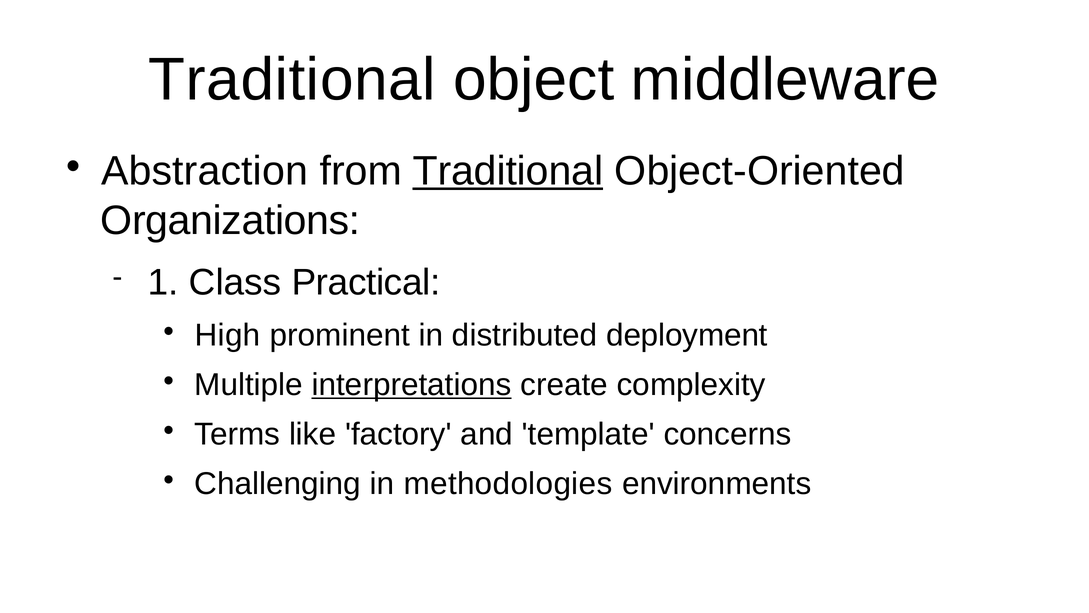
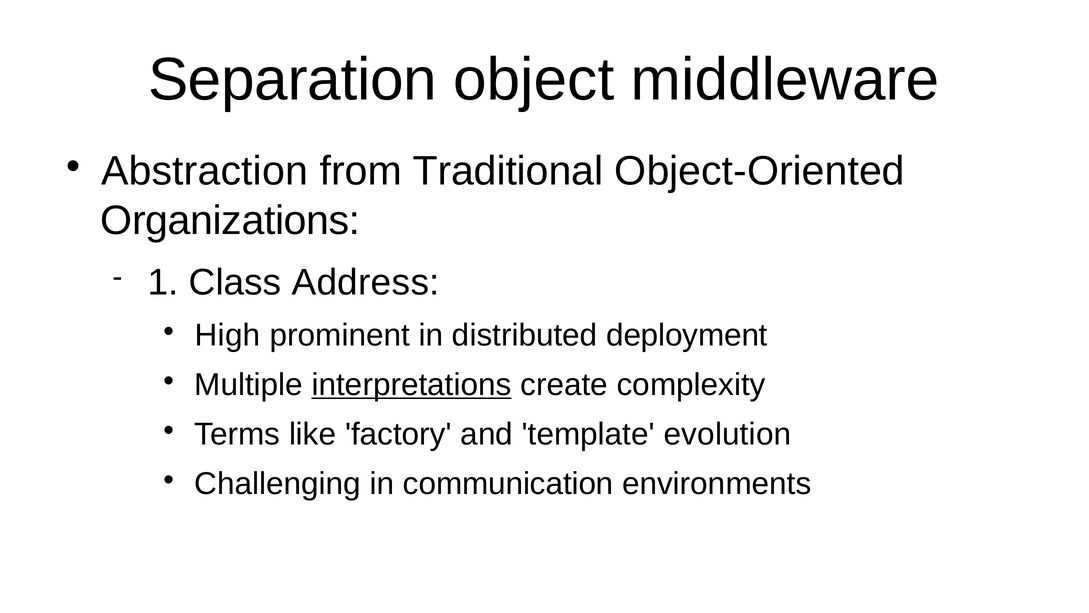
Traditional at (292, 80): Traditional -> Separation
Traditional at (508, 171) underline: present -> none
Practical: Practical -> Address
concerns: concerns -> evolution
methodologies: methodologies -> communication
